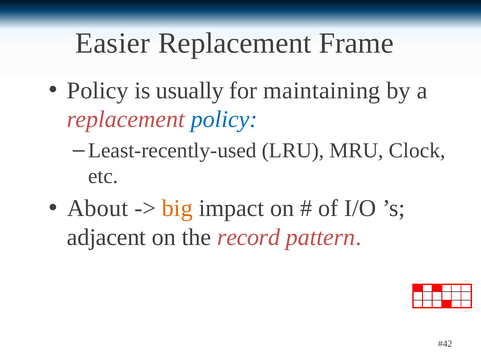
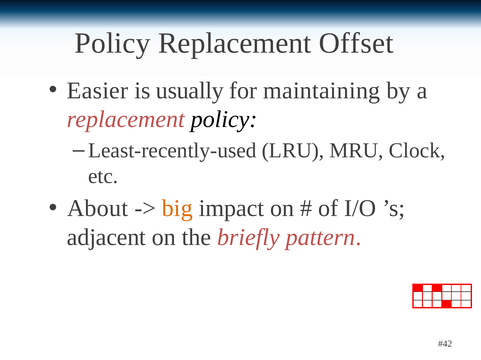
Easier at (113, 43): Easier -> Policy
Frame: Frame -> Offset
Policy at (98, 91): Policy -> Easier
policy at (224, 120) colour: blue -> black
record: record -> briefly
